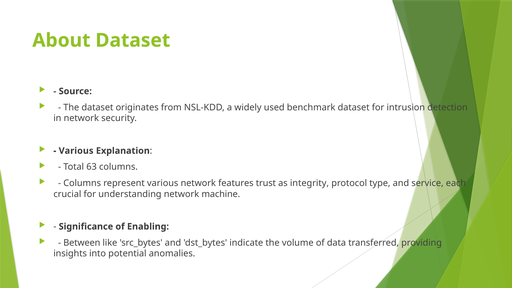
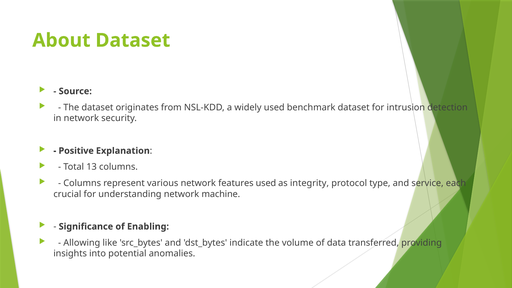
Various at (76, 151): Various -> Positive
63: 63 -> 13
features trust: trust -> used
Between: Between -> Allowing
